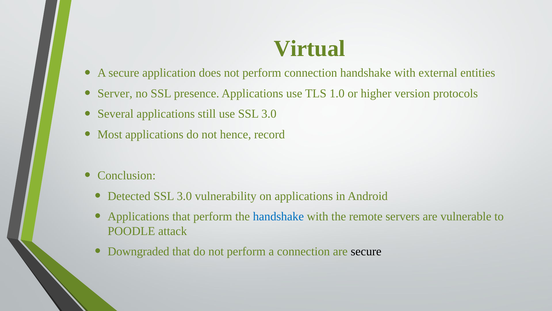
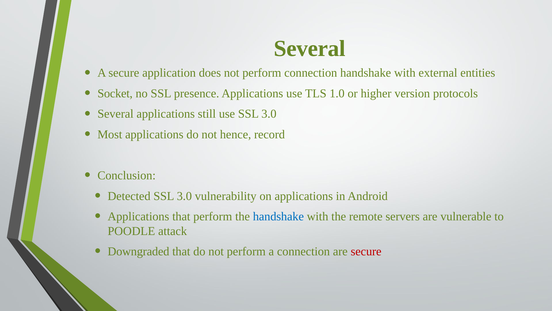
Virtual at (310, 48): Virtual -> Several
Server: Server -> Socket
secure at (366, 251) colour: black -> red
